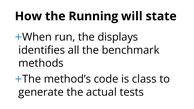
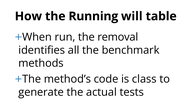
state: state -> table
displays: displays -> removal
